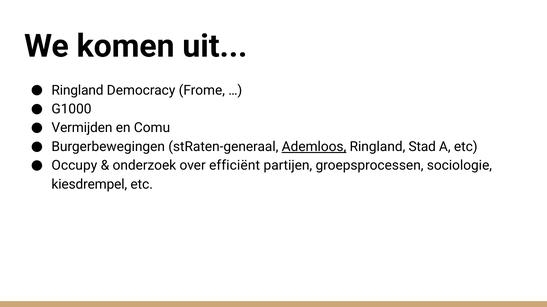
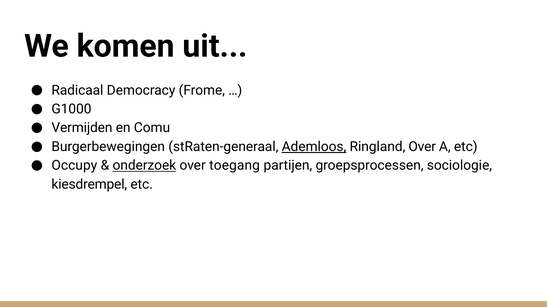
Ringland at (77, 90): Ringland -> Radicaal
Ringland Stad: Stad -> Over
onderzoek underline: none -> present
efficiënt: efficiënt -> toegang
